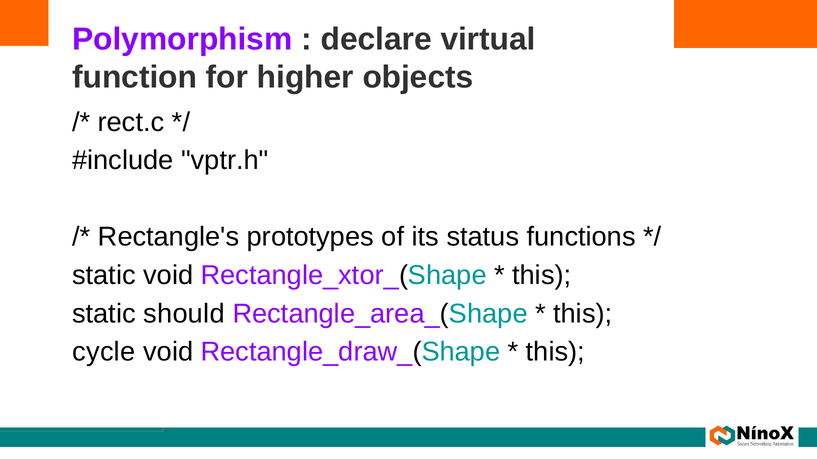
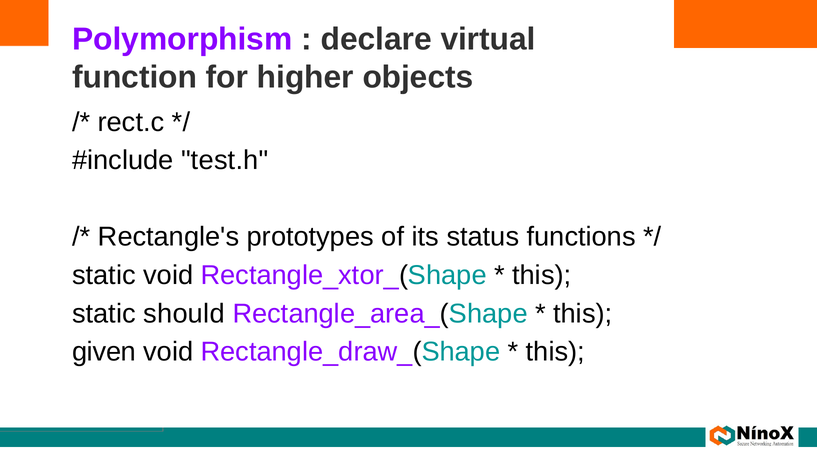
vptr.h: vptr.h -> test.h
cycle: cycle -> given
